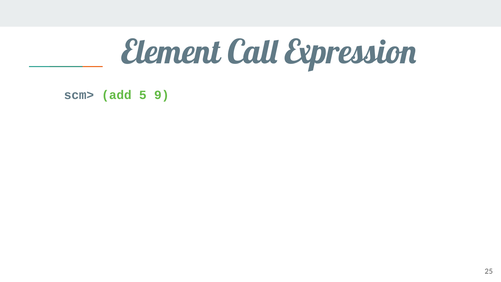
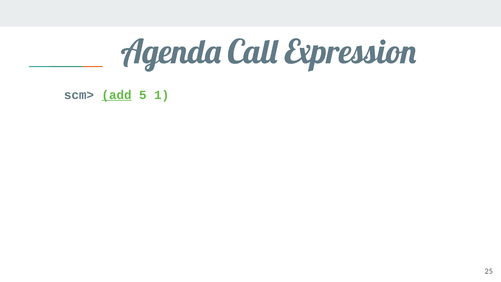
Element: Element -> Agenda
add underline: none -> present
9: 9 -> 1
